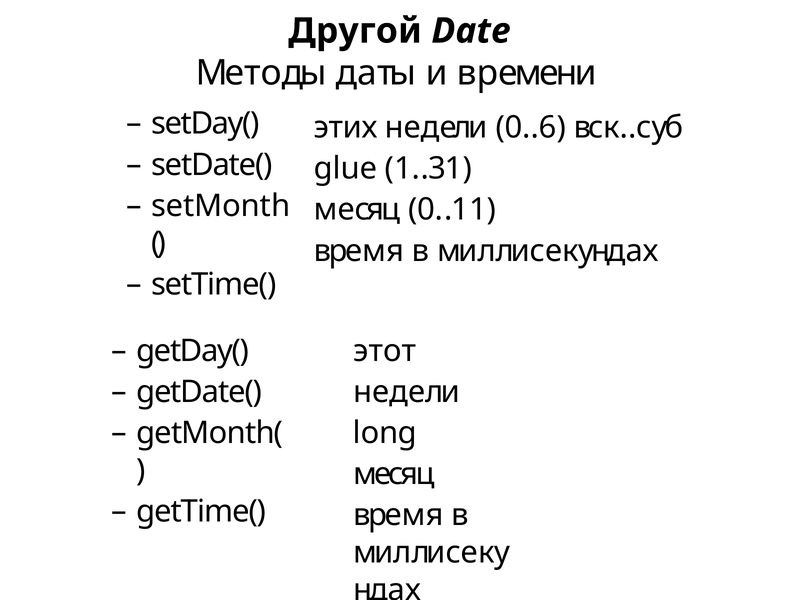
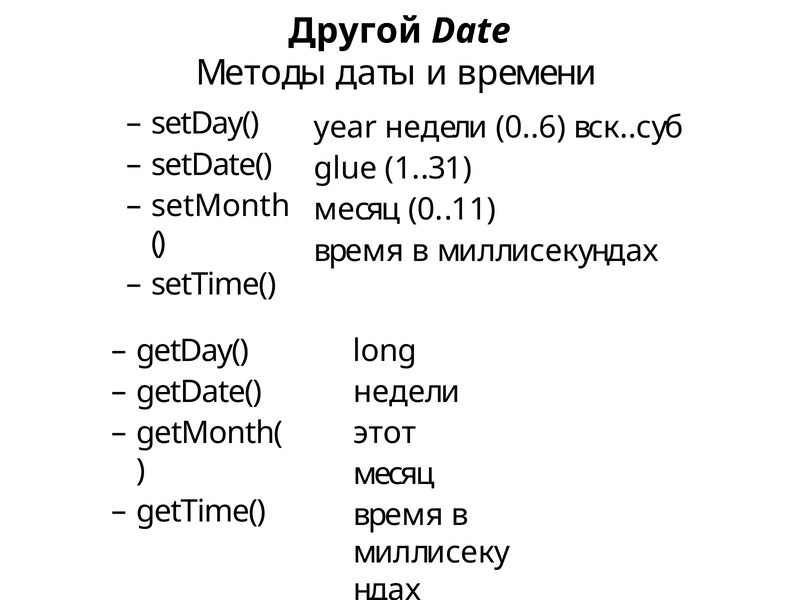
этих: этих -> year
этот: этот -> long
long: long -> этот
